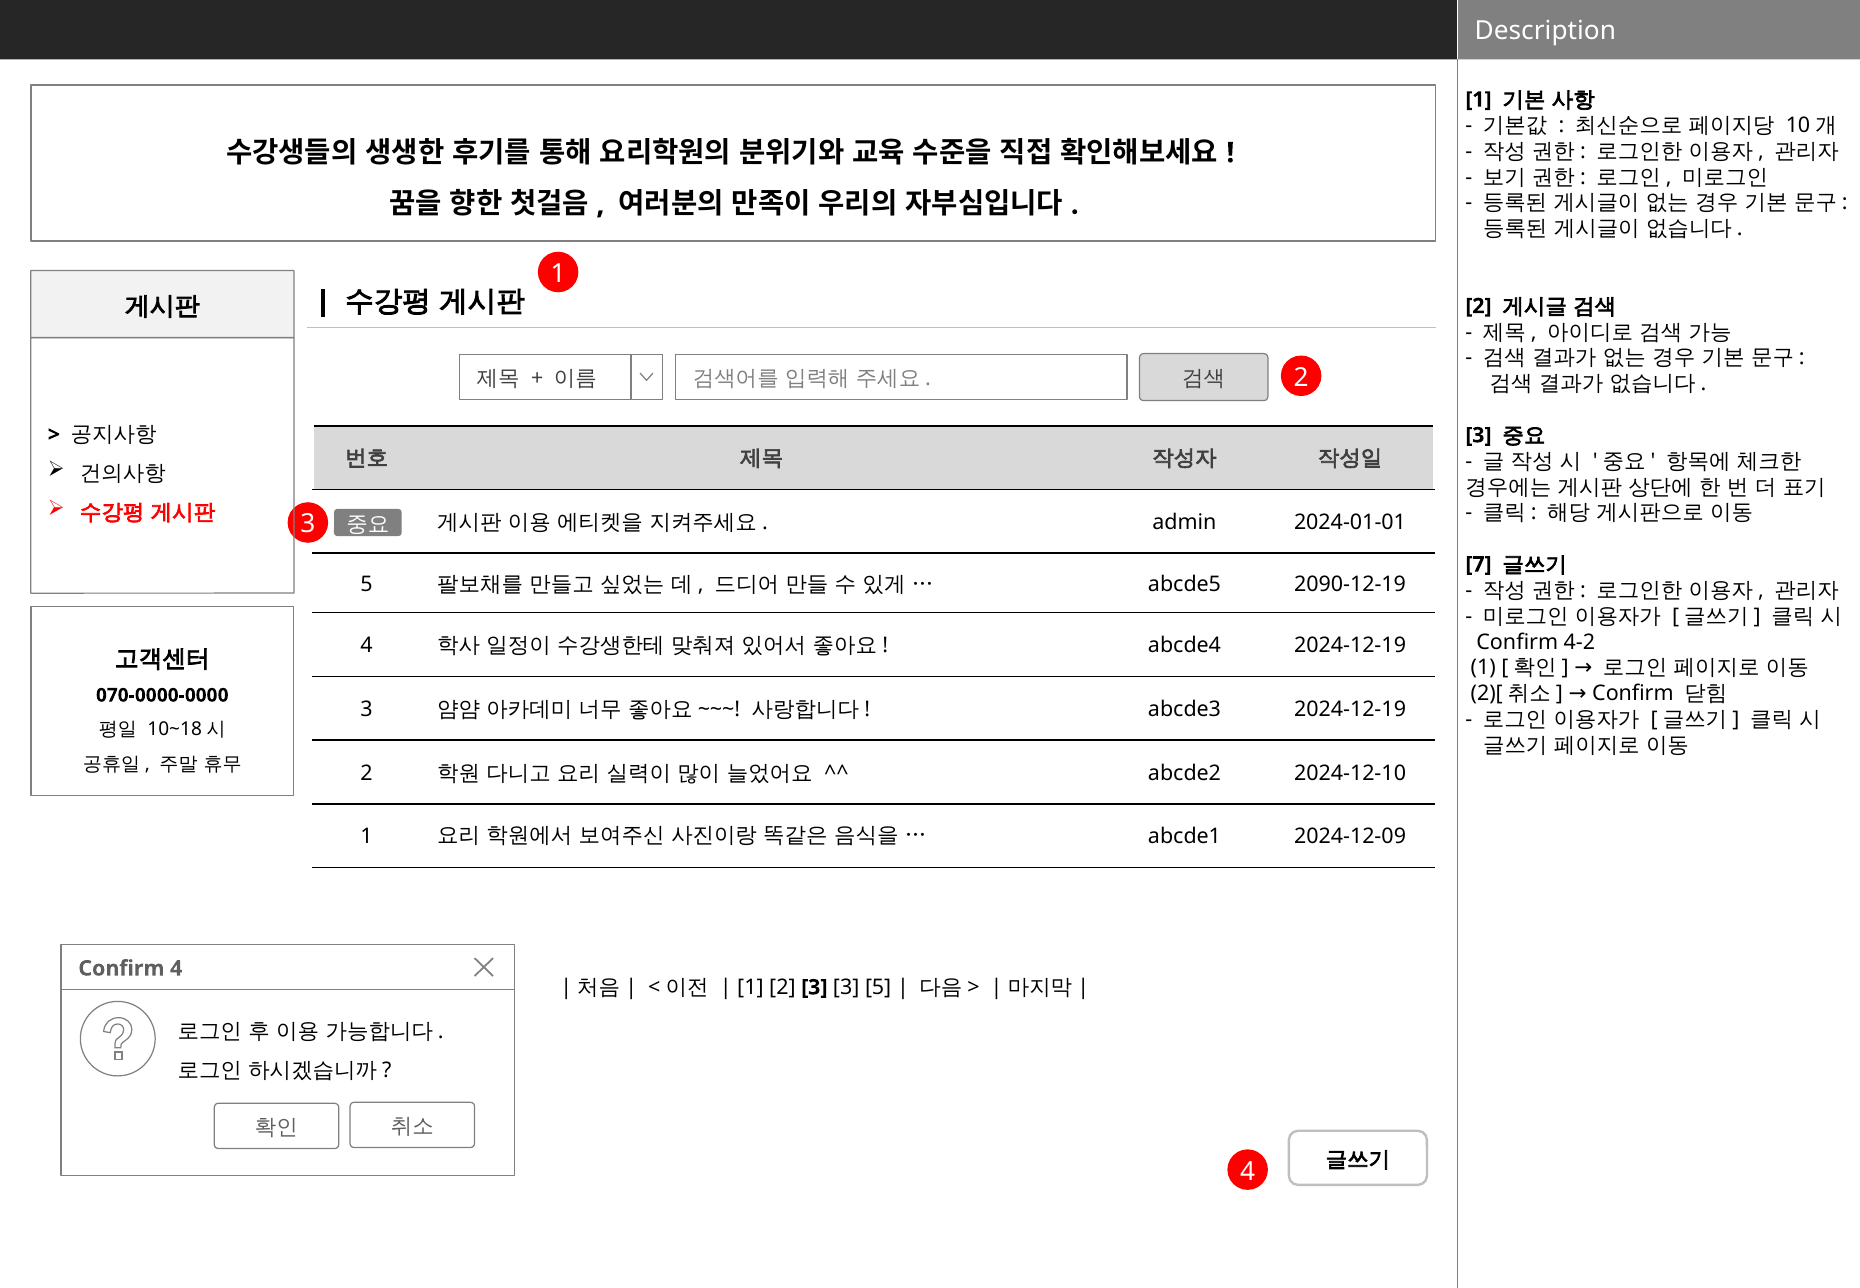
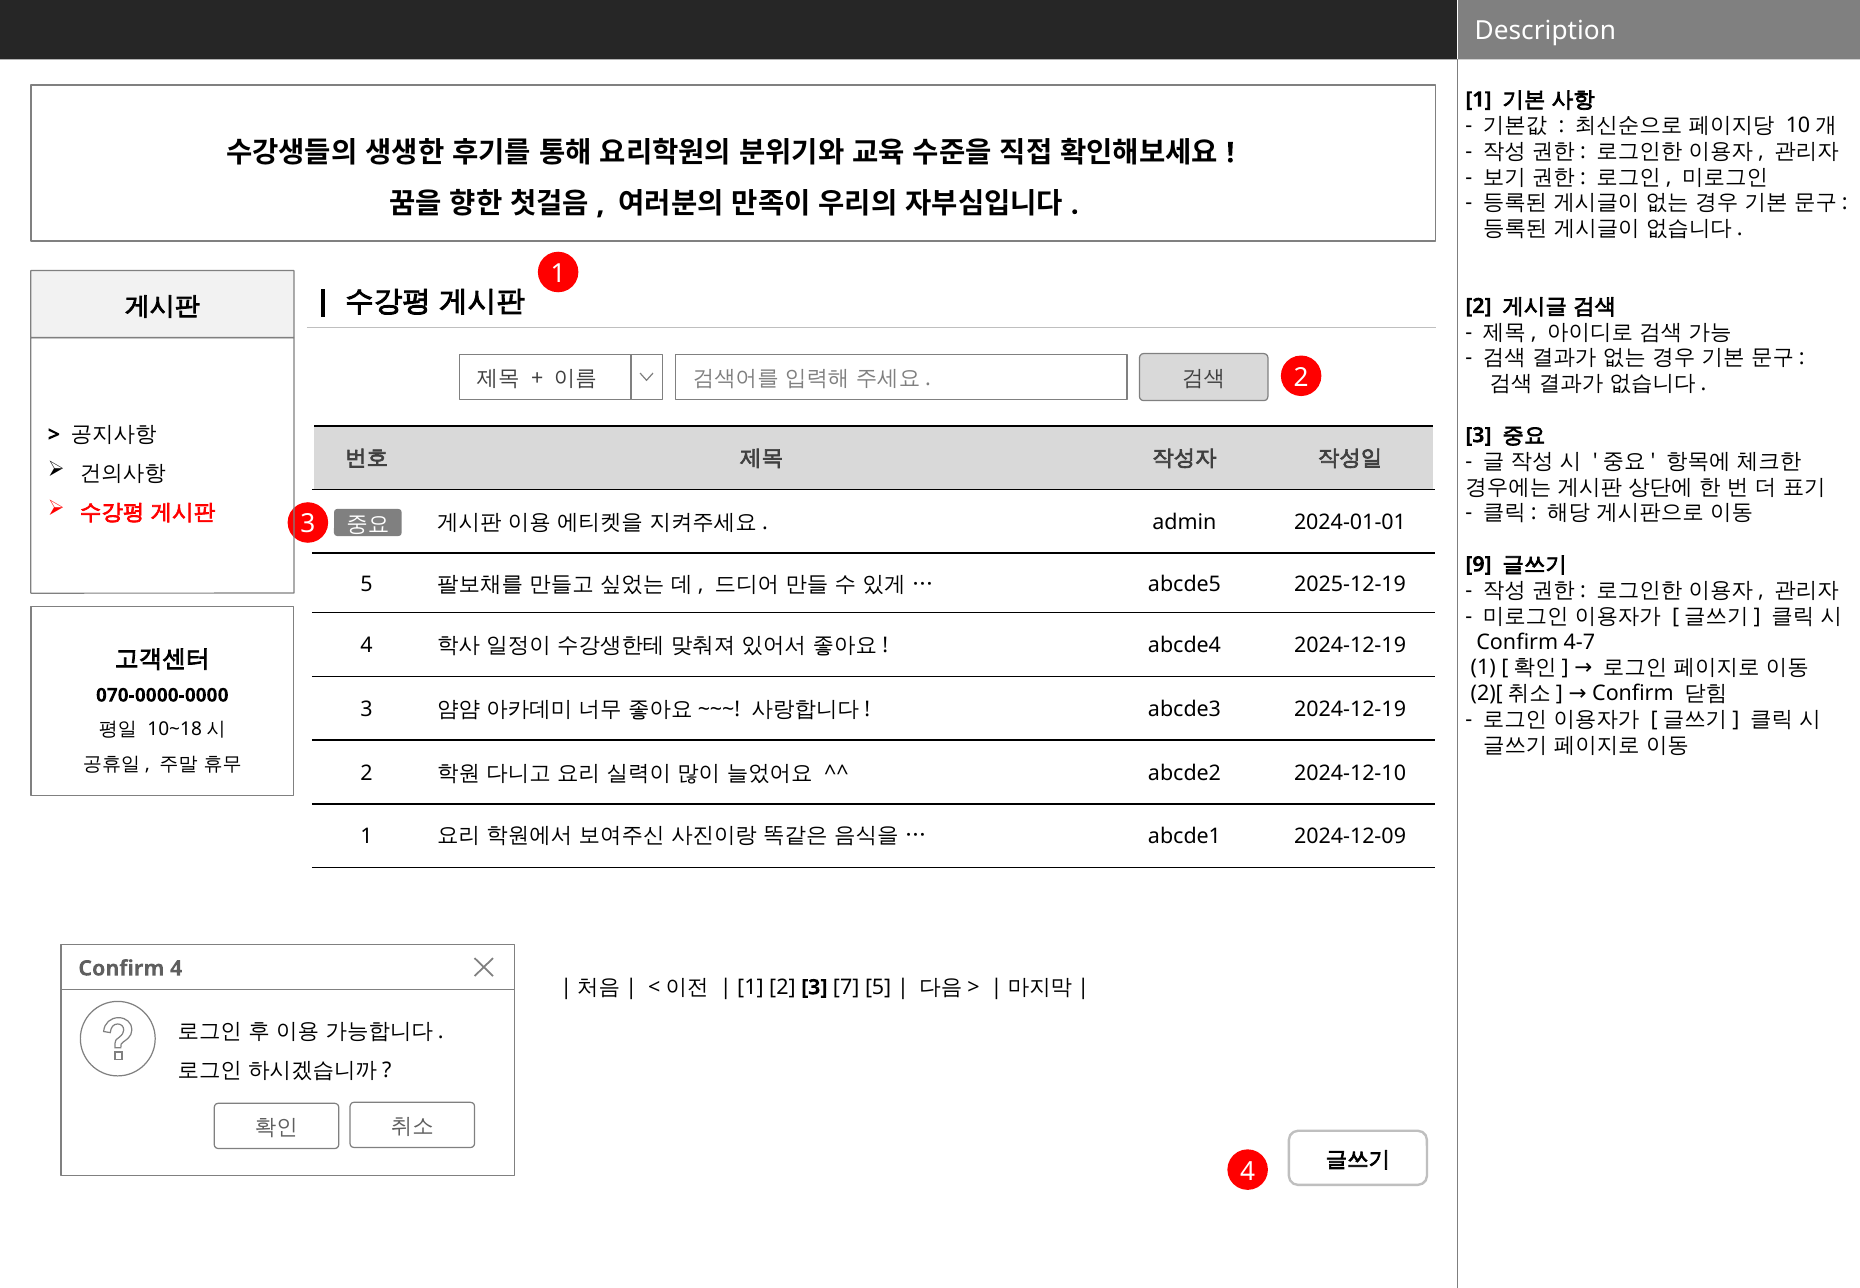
7: 7 -> 9
2090-12-19: 2090-12-19 -> 2025-12-19
4-2: 4-2 -> 4-7
3 3: 3 -> 7
